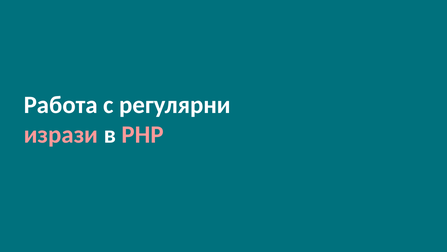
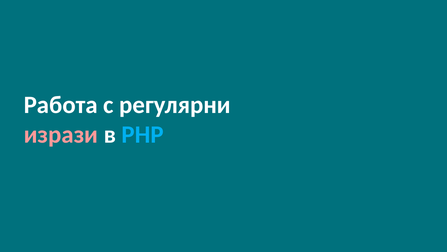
РНР colour: pink -> light blue
